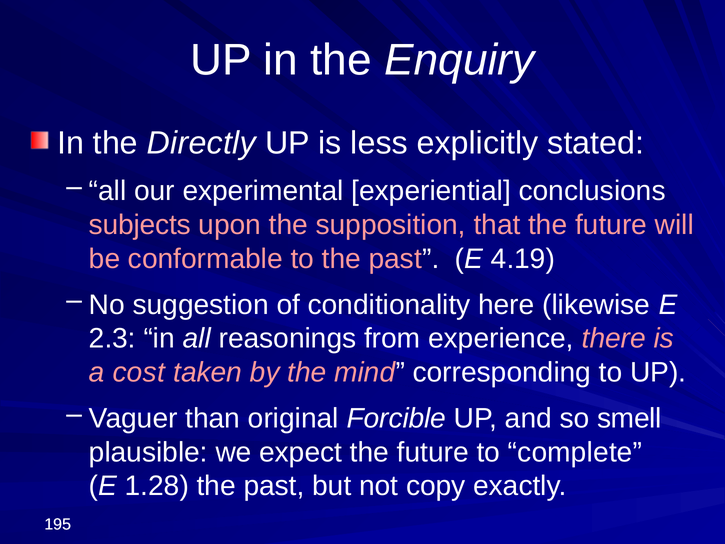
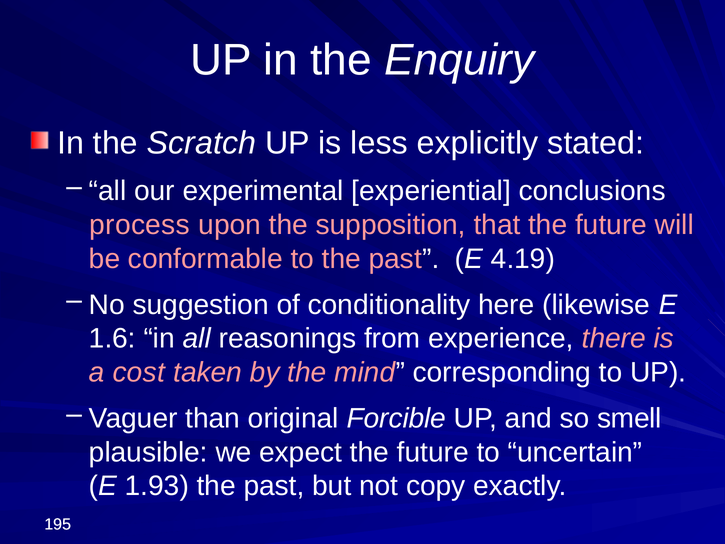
Directly: Directly -> Scratch
subjects: subjects -> process
2.3: 2.3 -> 1.6
complete: complete -> uncertain
1.28: 1.28 -> 1.93
